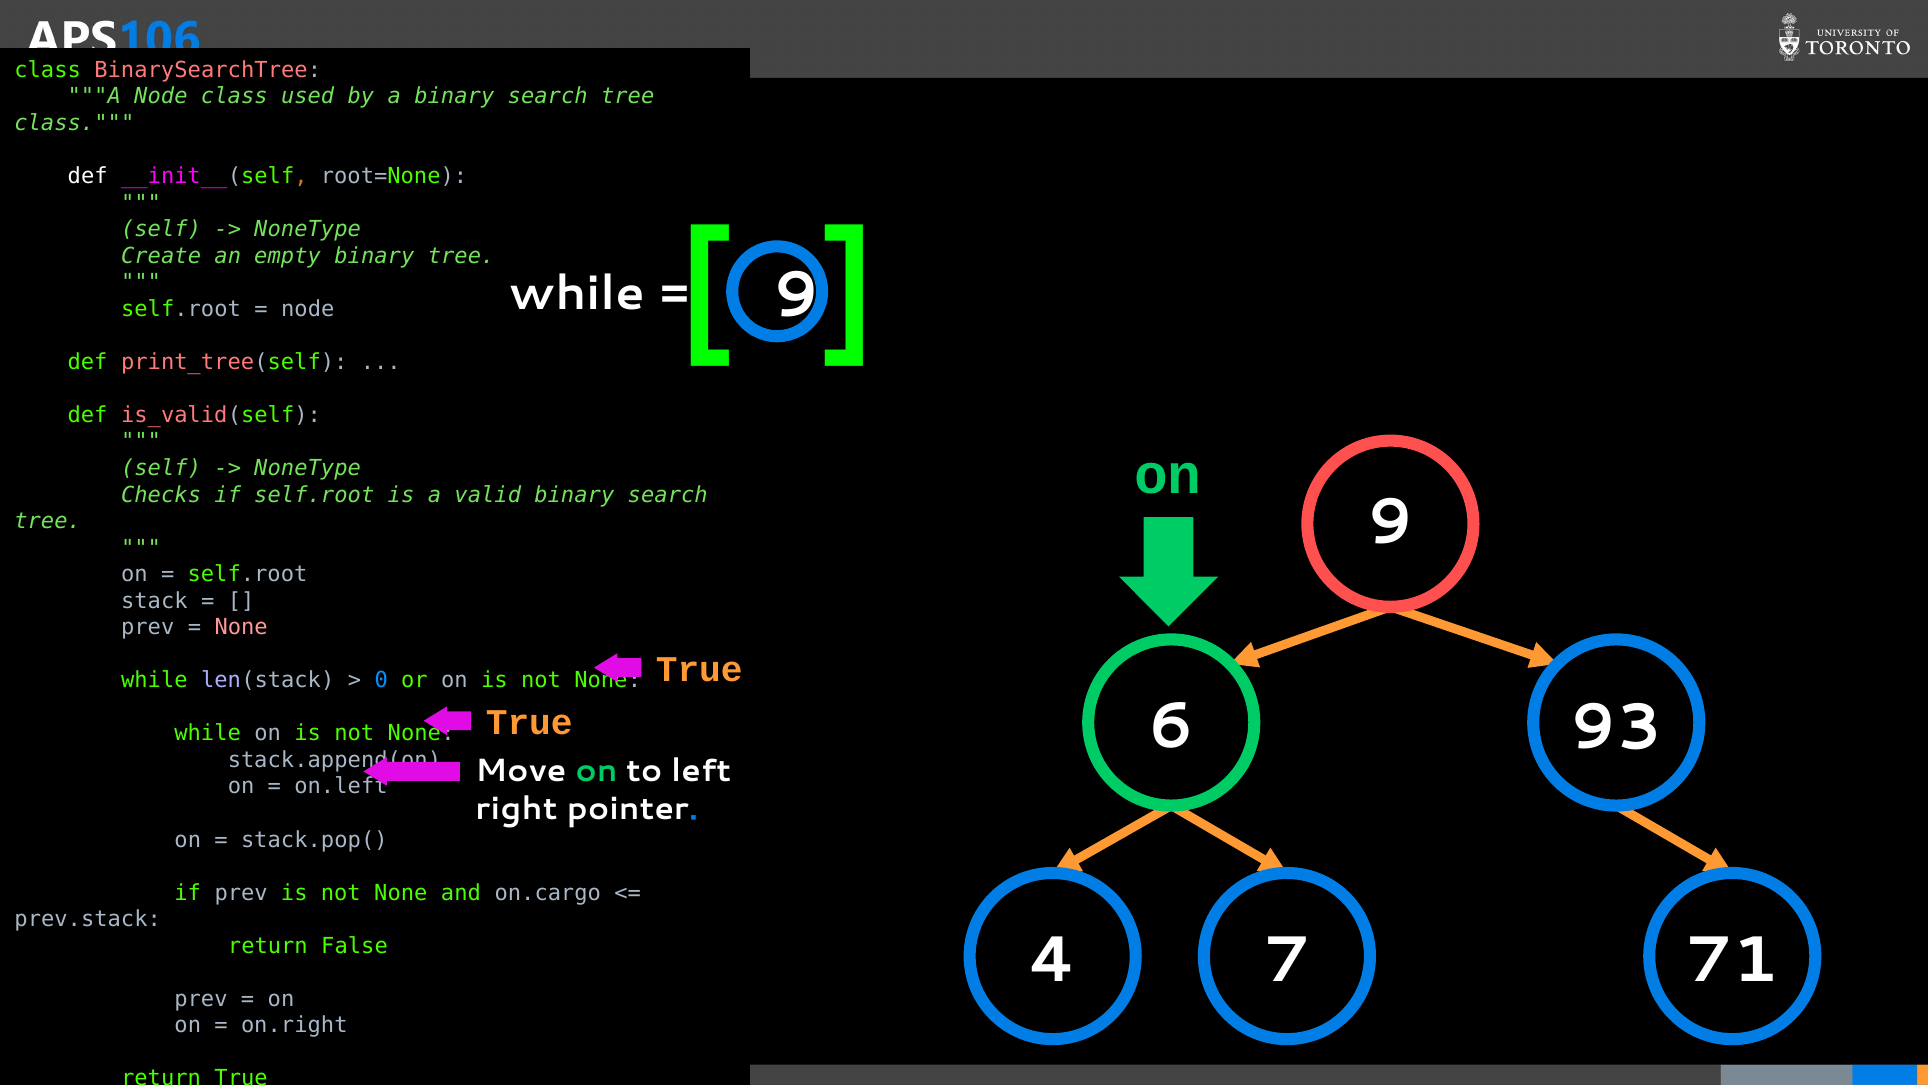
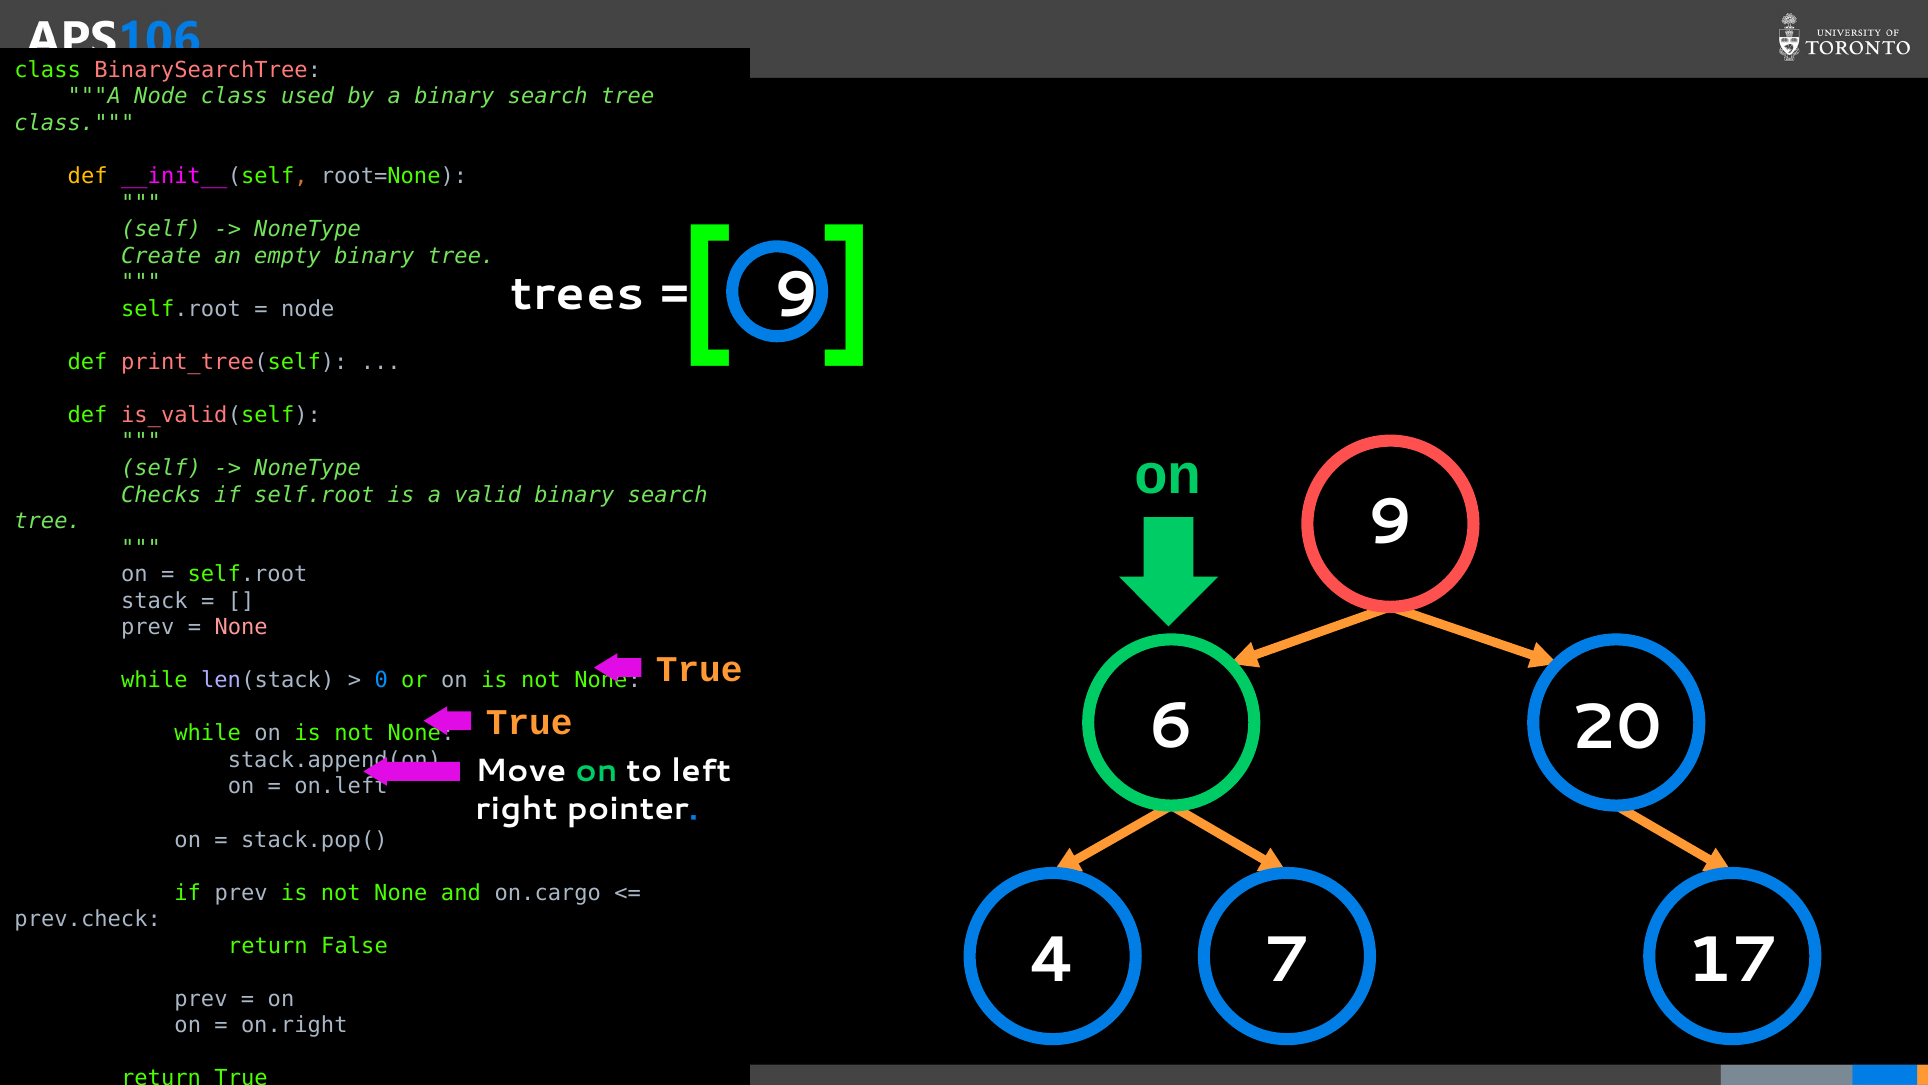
def at (88, 176) colour: white -> yellow
while at (578, 293): while -> trees
93: 93 -> 20
prev.stack: prev.stack -> prev.check
71: 71 -> 17
